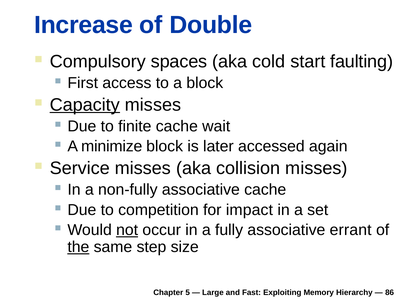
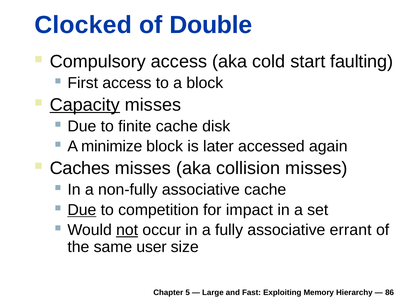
Increase: Increase -> Clocked
Compulsory spaces: spaces -> access
wait: wait -> disk
Service: Service -> Caches
Due at (82, 210) underline: none -> present
the underline: present -> none
step: step -> user
